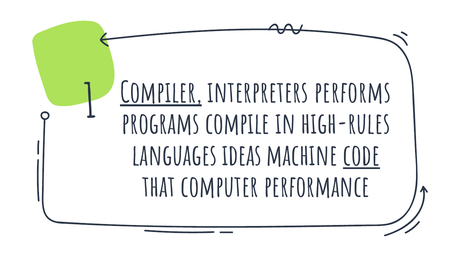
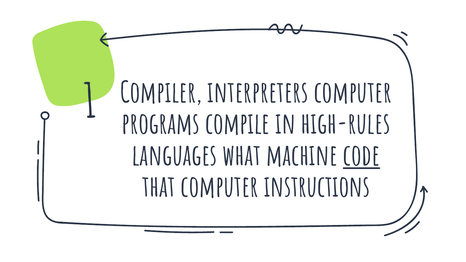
Compiler underline: present -> none
interpreters performs: performs -> computer
ideas: ideas -> what
performance: performance -> instructions
